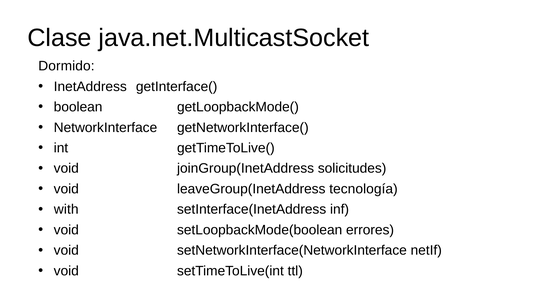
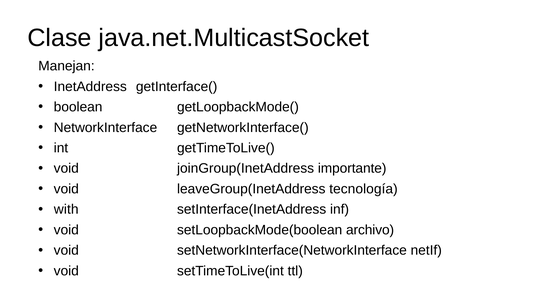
Dormido: Dormido -> Manejan
solicitudes: solicitudes -> importante
errores: errores -> archivo
